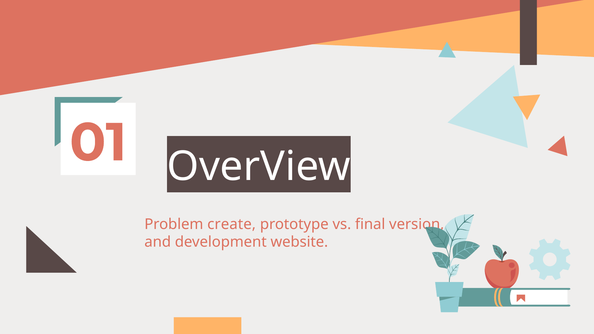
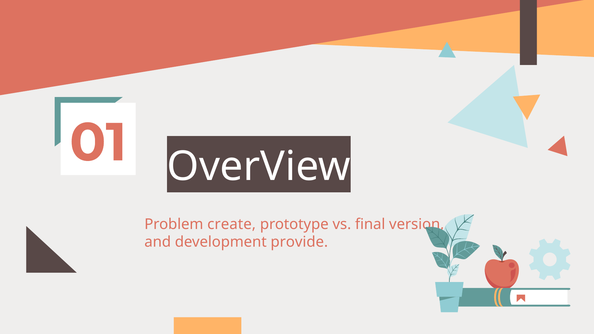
website: website -> provide
